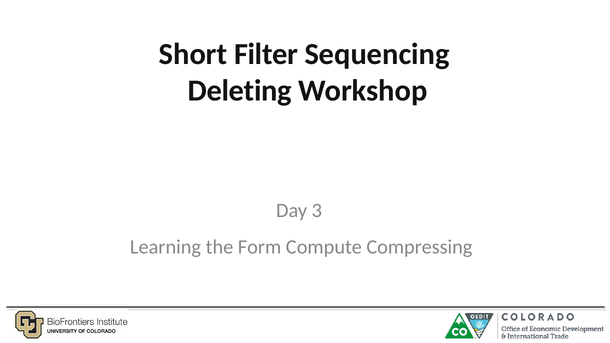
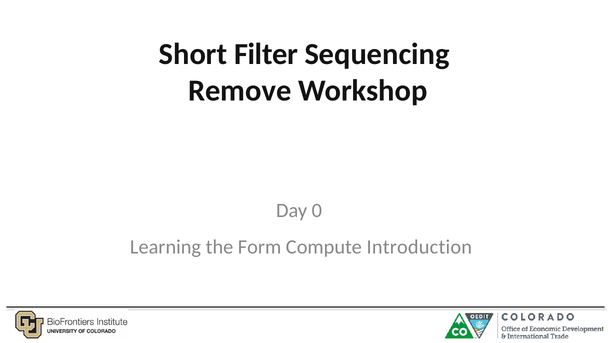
Deleting: Deleting -> Remove
3: 3 -> 0
Compressing: Compressing -> Introduction
